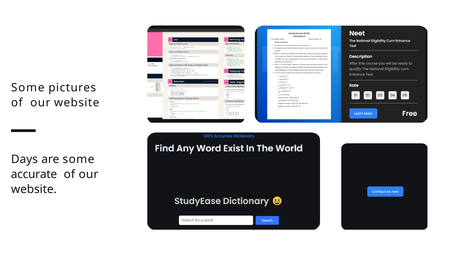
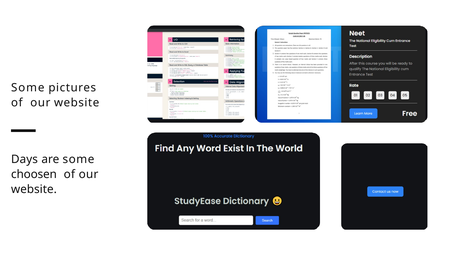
accurate: accurate -> choosen
